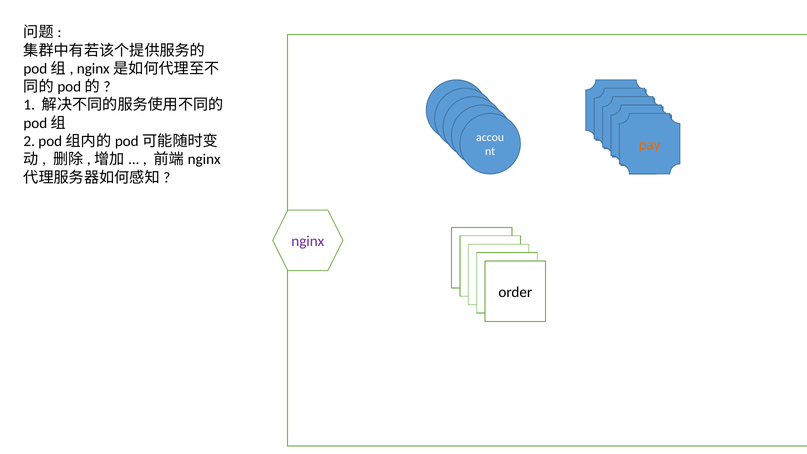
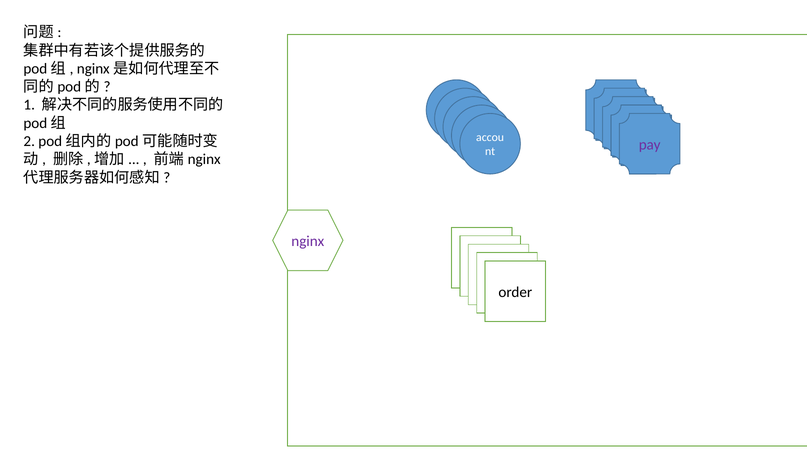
pay colour: orange -> purple
